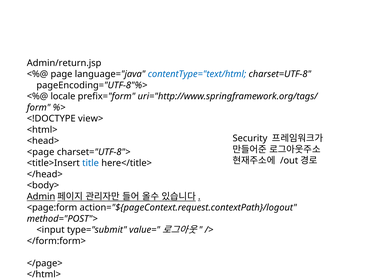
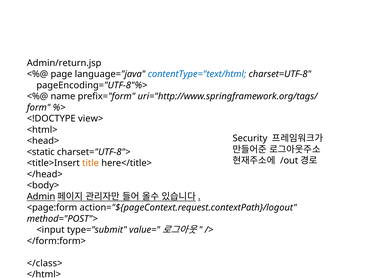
locale: locale -> name
<page: <page -> <static
title colour: blue -> orange
</page>: </page> -> </class>
